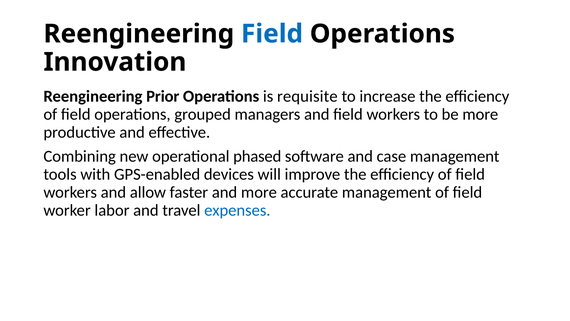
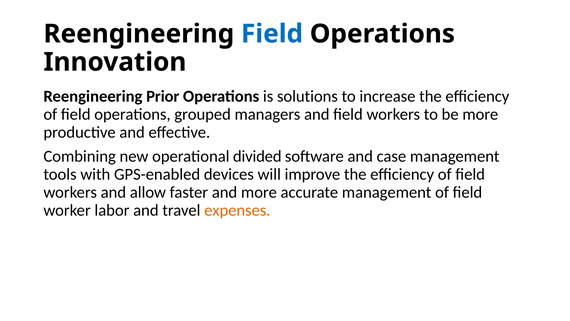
requisite: requisite -> solutions
phased: phased -> divided
expenses colour: blue -> orange
